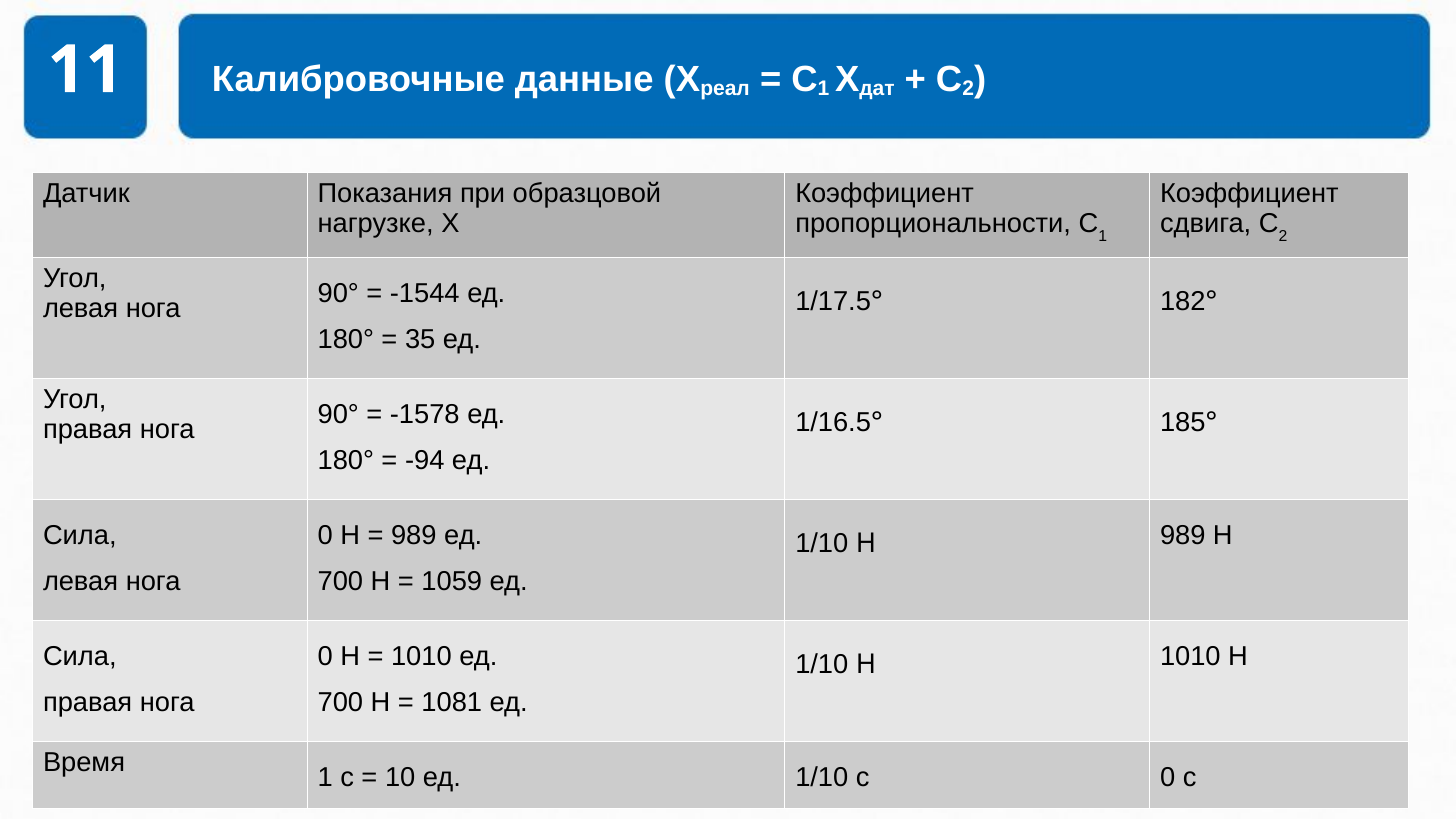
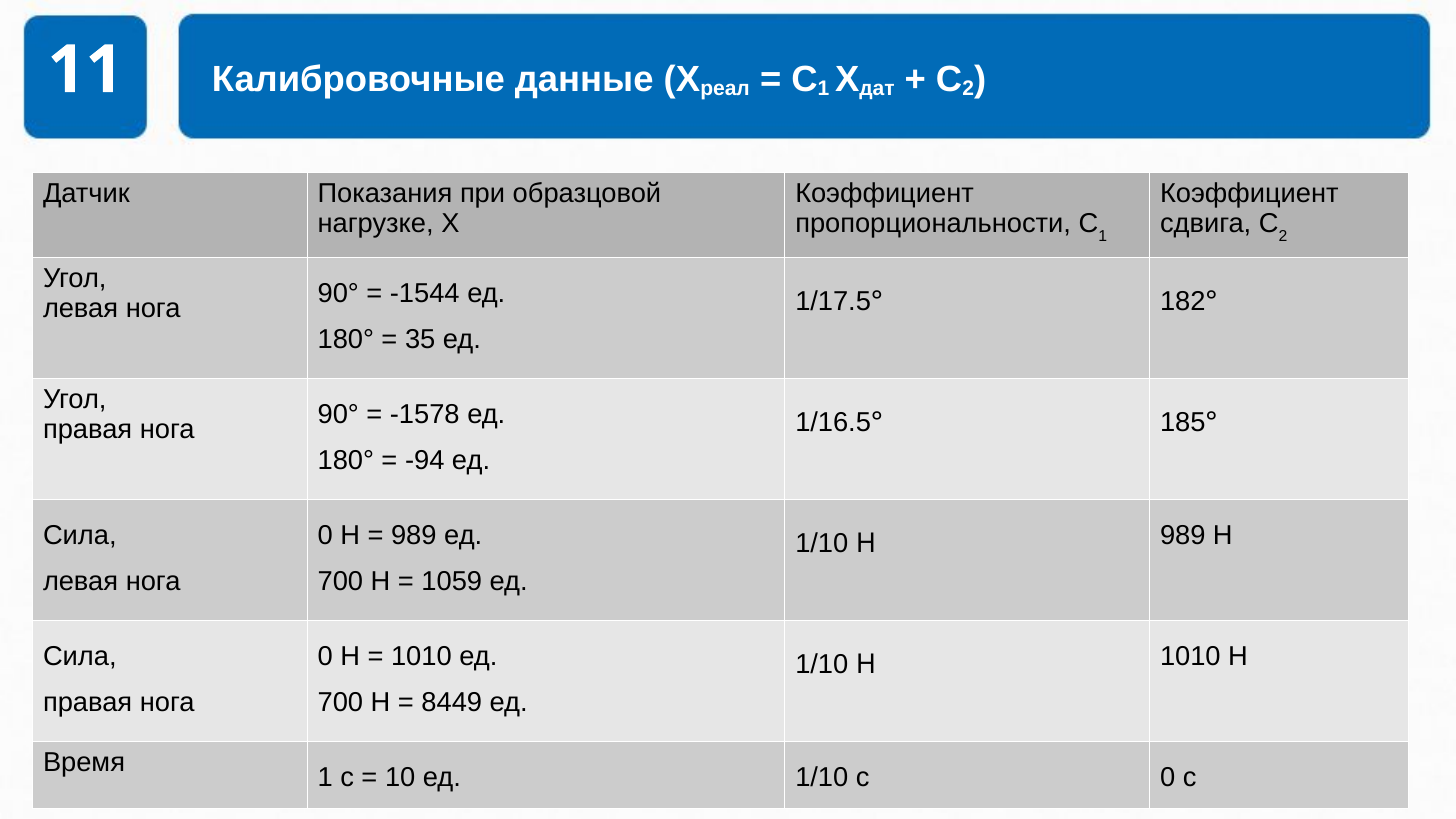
1081: 1081 -> 8449
